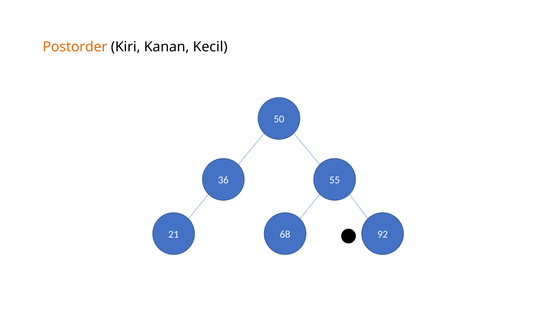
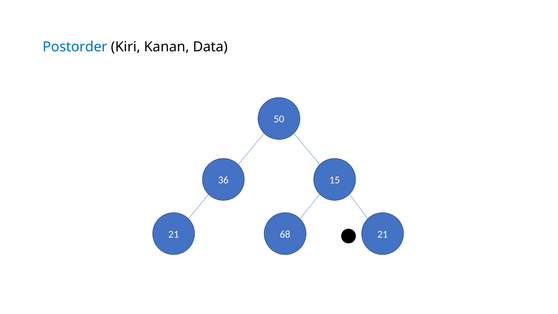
Postorder colour: orange -> blue
Kecil: Kecil -> Data
55: 55 -> 15
68 92: 92 -> 21
